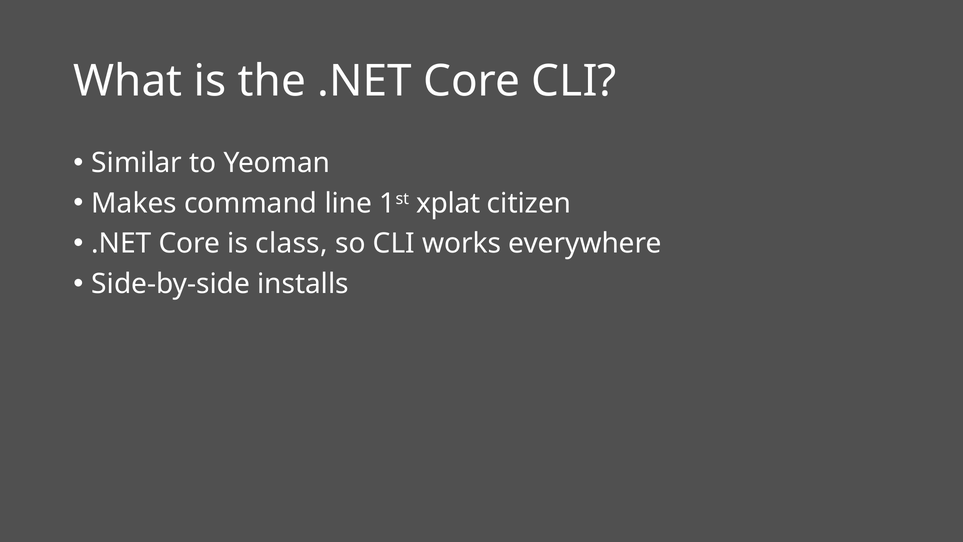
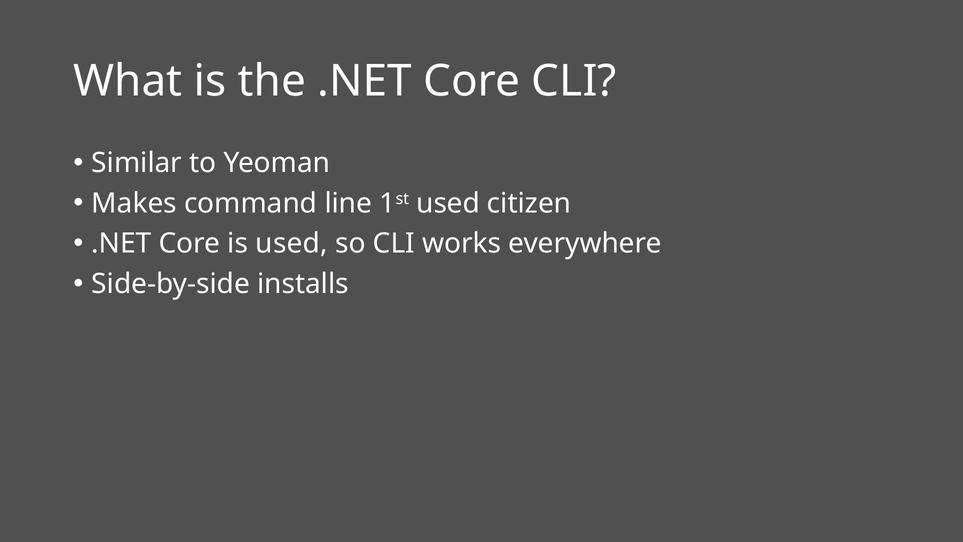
1st xplat: xplat -> used
is class: class -> used
